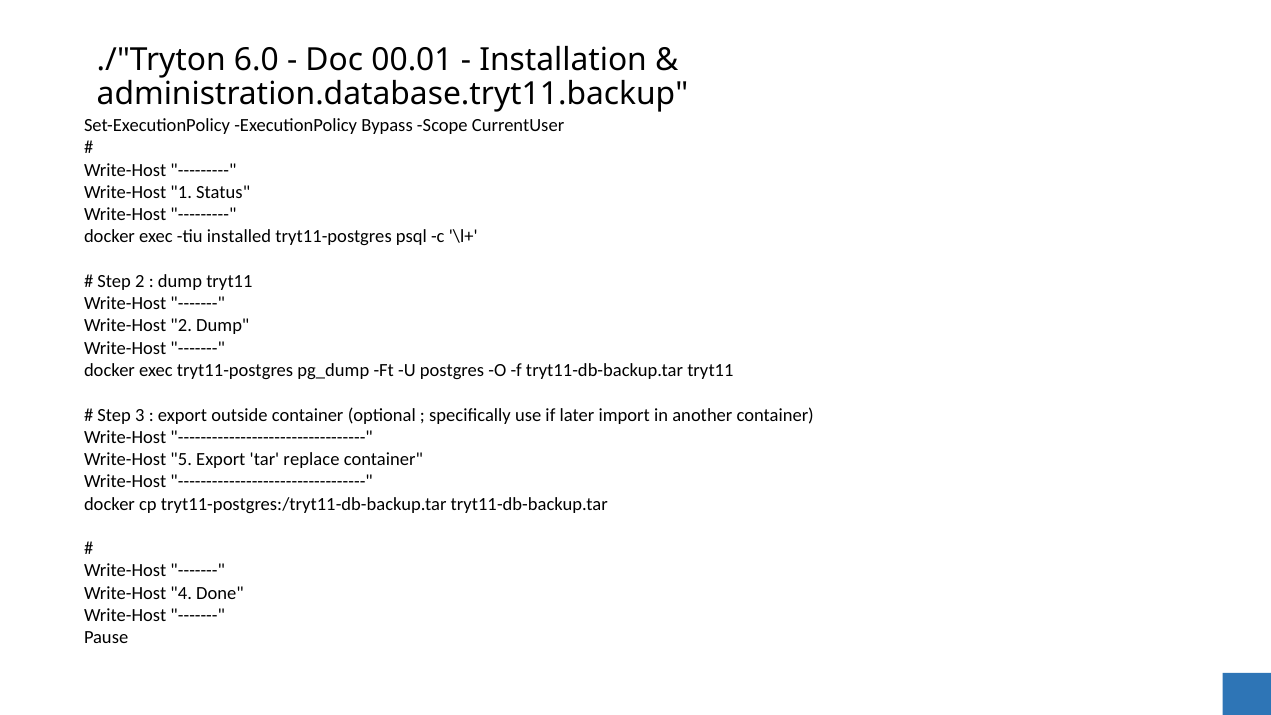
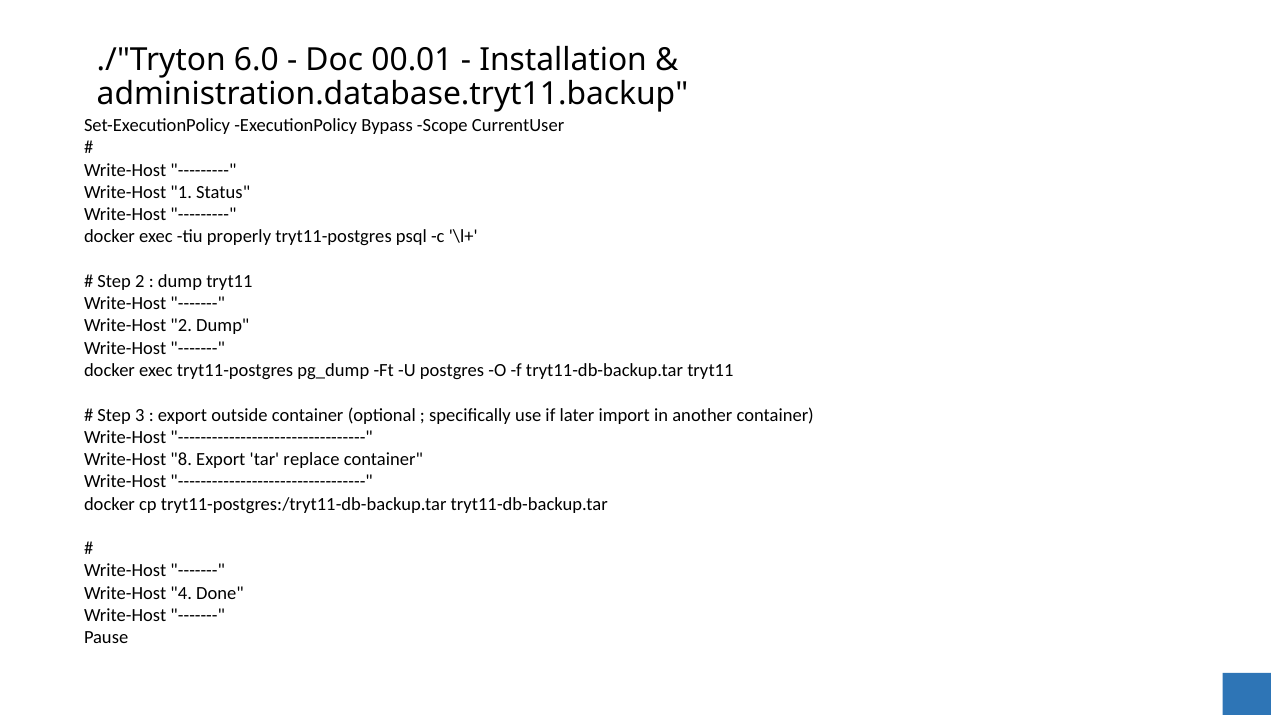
installed: installed -> properly
5: 5 -> 8
